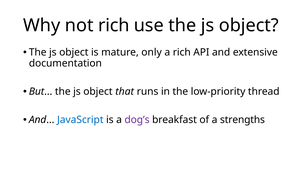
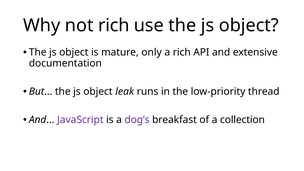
that: that -> leak
JavaScript colour: blue -> purple
strengths: strengths -> collection
